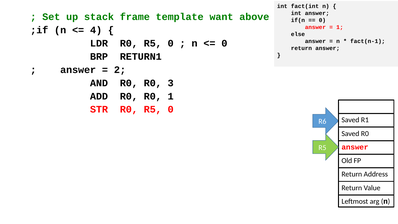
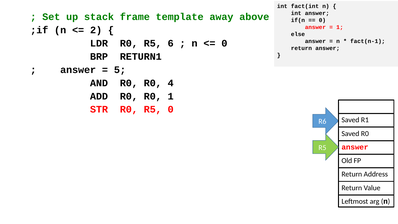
want: want -> away
4: 4 -> 2
LDR R0 R5 0: 0 -> 6
2: 2 -> 5
3: 3 -> 4
